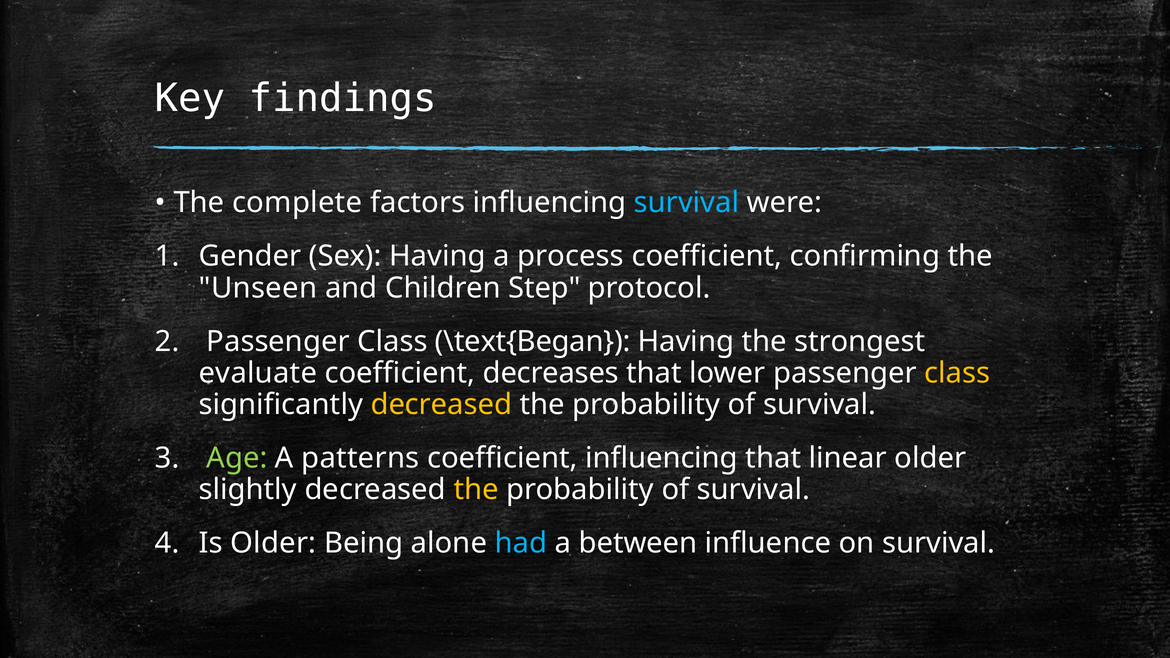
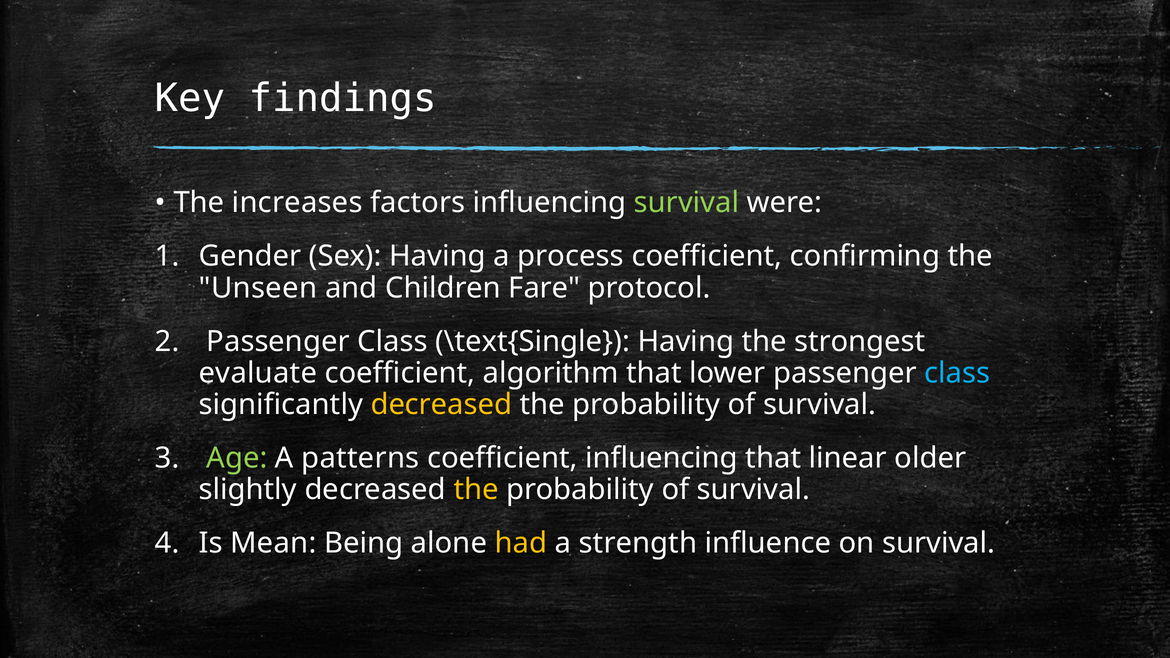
complete: complete -> increases
survival at (687, 203) colour: light blue -> light green
Step: Step -> Fare
\text{Began: \text{Began -> \text{Single
decreases: decreases -> algorithm
class at (957, 373) colour: yellow -> light blue
Is Older: Older -> Mean
had colour: light blue -> yellow
between: between -> strength
